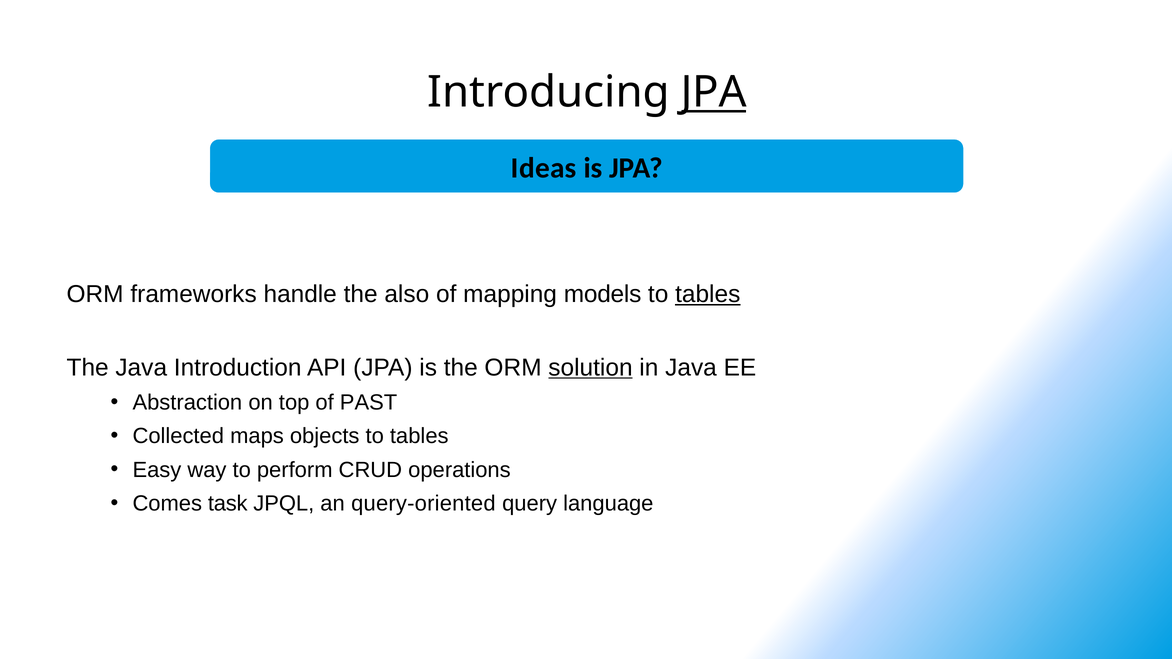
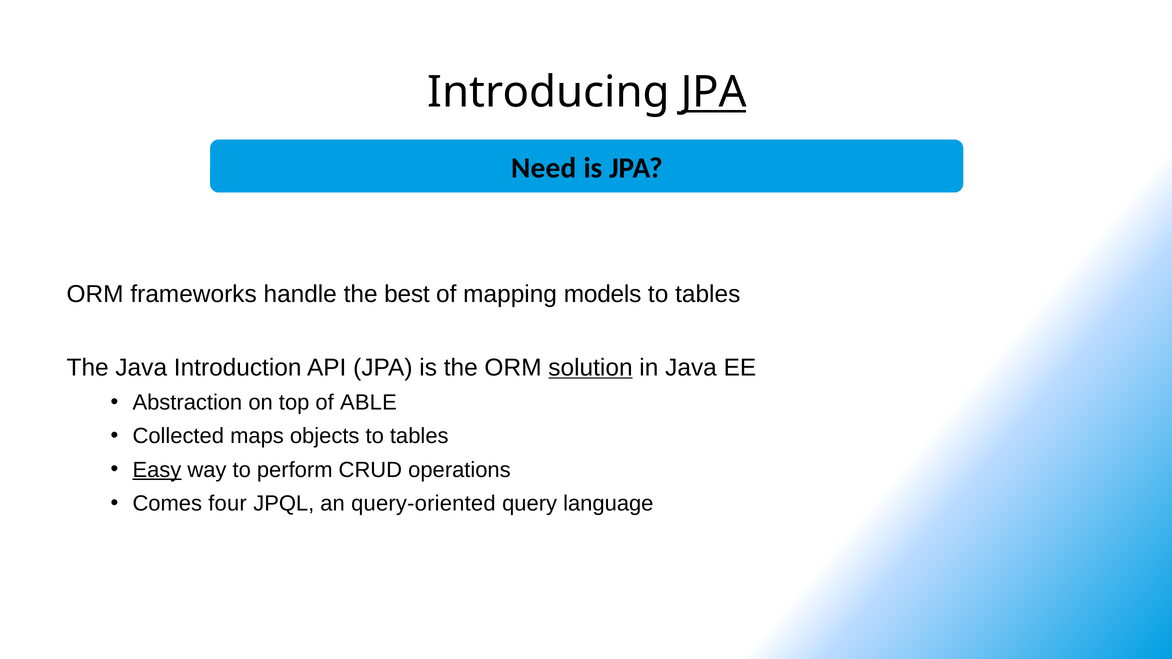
Ideas: Ideas -> Need
also: also -> best
tables at (708, 294) underline: present -> none
PAST: PAST -> ABLE
Easy underline: none -> present
task: task -> four
